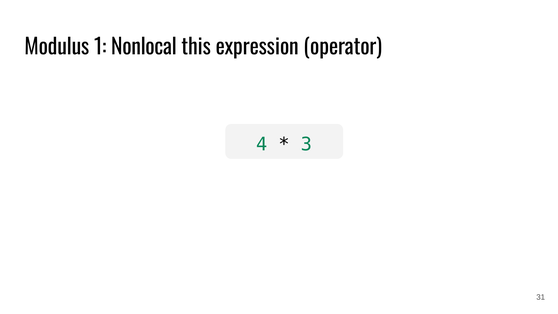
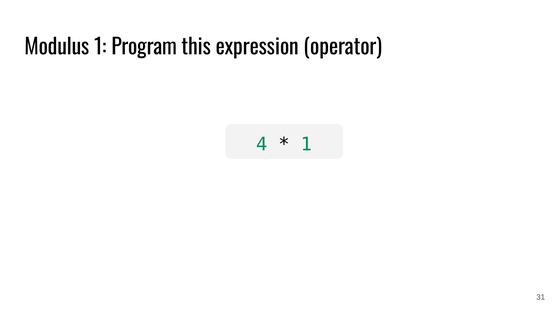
Nonlocal: Nonlocal -> Program
3 at (307, 144): 3 -> 1
